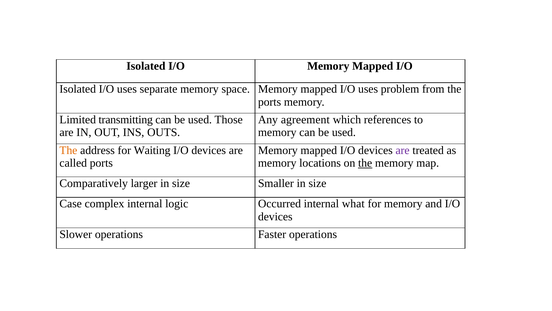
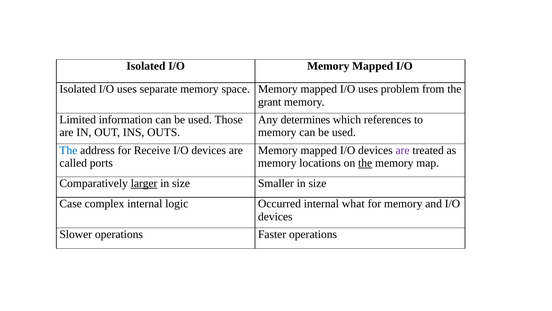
ports at (270, 102): ports -> grant
transmitting: transmitting -> information
agreement: agreement -> determines
The at (68, 150) colour: orange -> blue
Waiting: Waiting -> Receive
larger underline: none -> present
